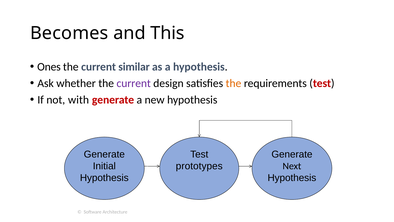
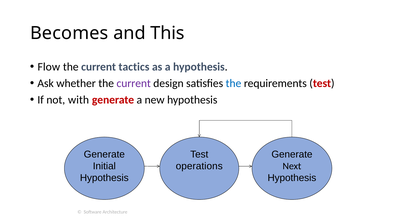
Ones: Ones -> Flow
similar: similar -> tactics
the at (233, 83) colour: orange -> blue
prototypes: prototypes -> operations
